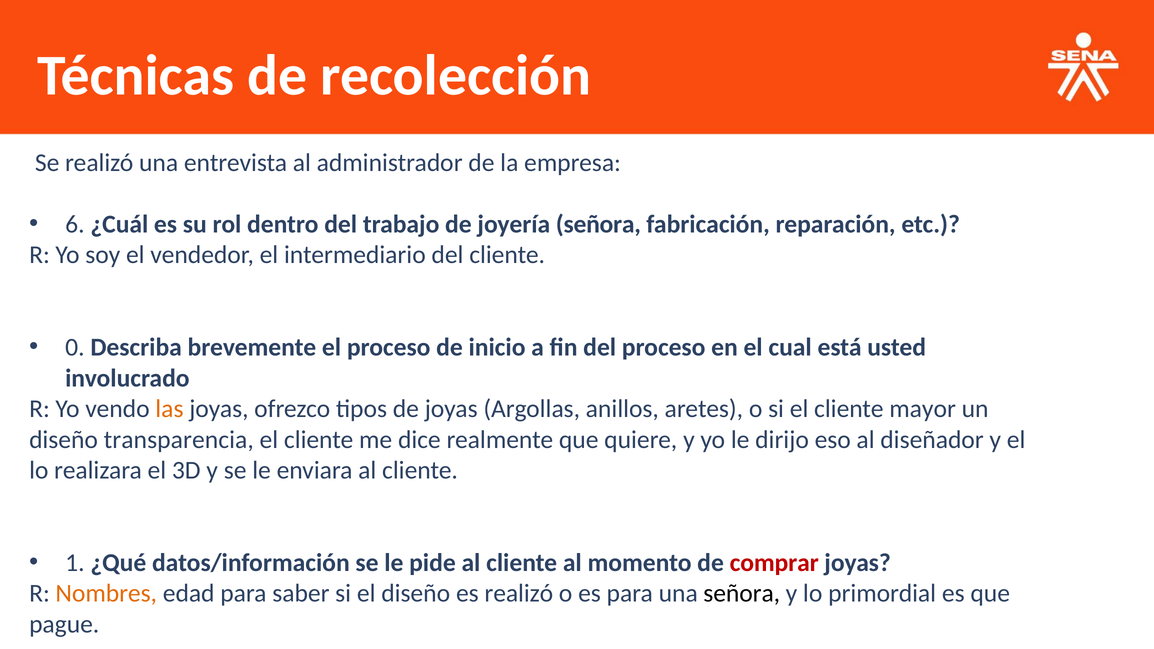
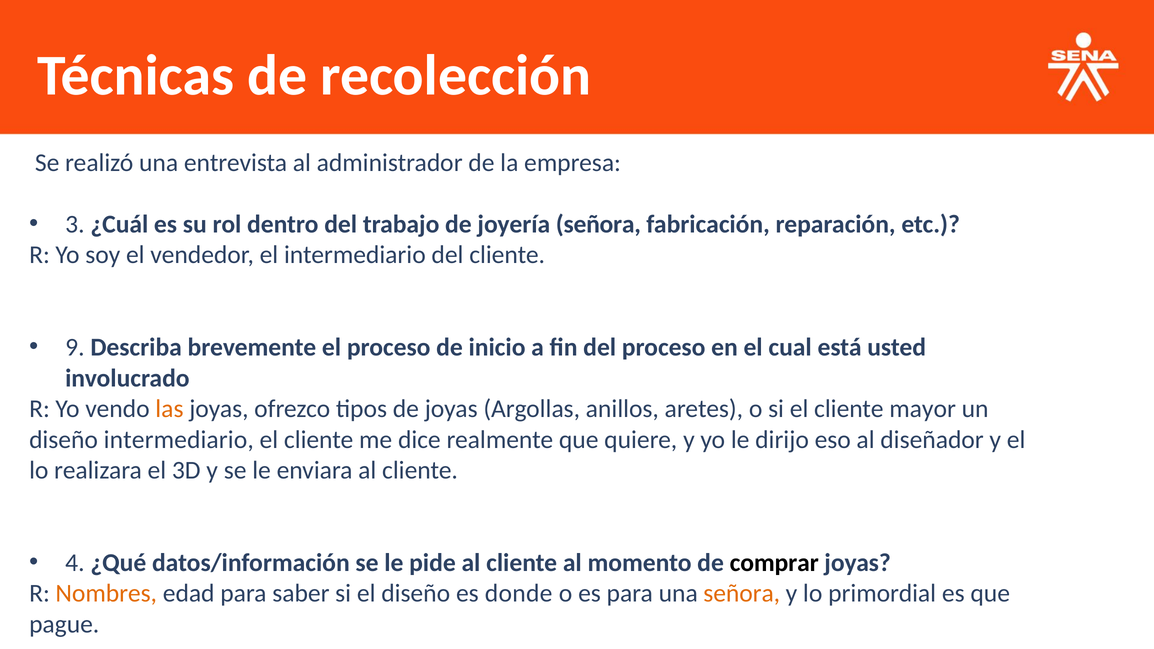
6: 6 -> 3
0: 0 -> 9
diseño transparencia: transparencia -> intermediario
1: 1 -> 4
comprar colour: red -> black
es realizó: realizó -> donde
señora at (742, 593) colour: black -> orange
